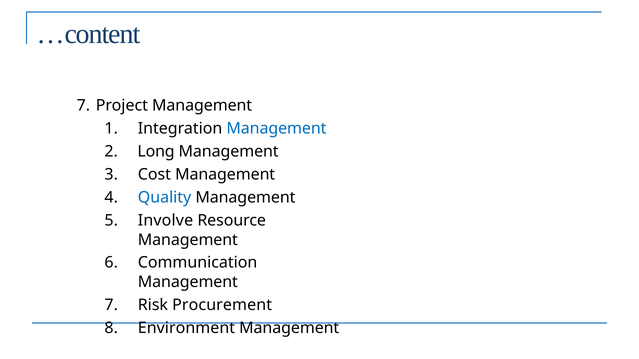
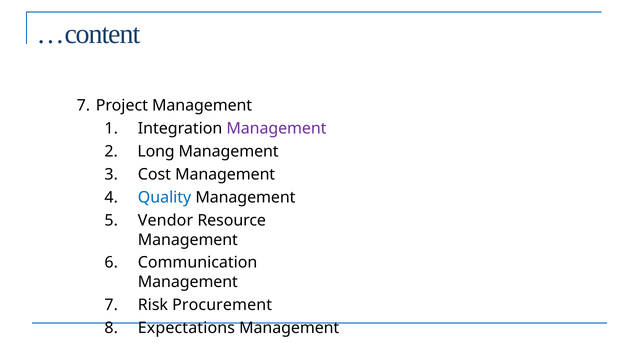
Management at (276, 129) colour: blue -> purple
Involve: Involve -> Vendor
Environment: Environment -> Expectations
